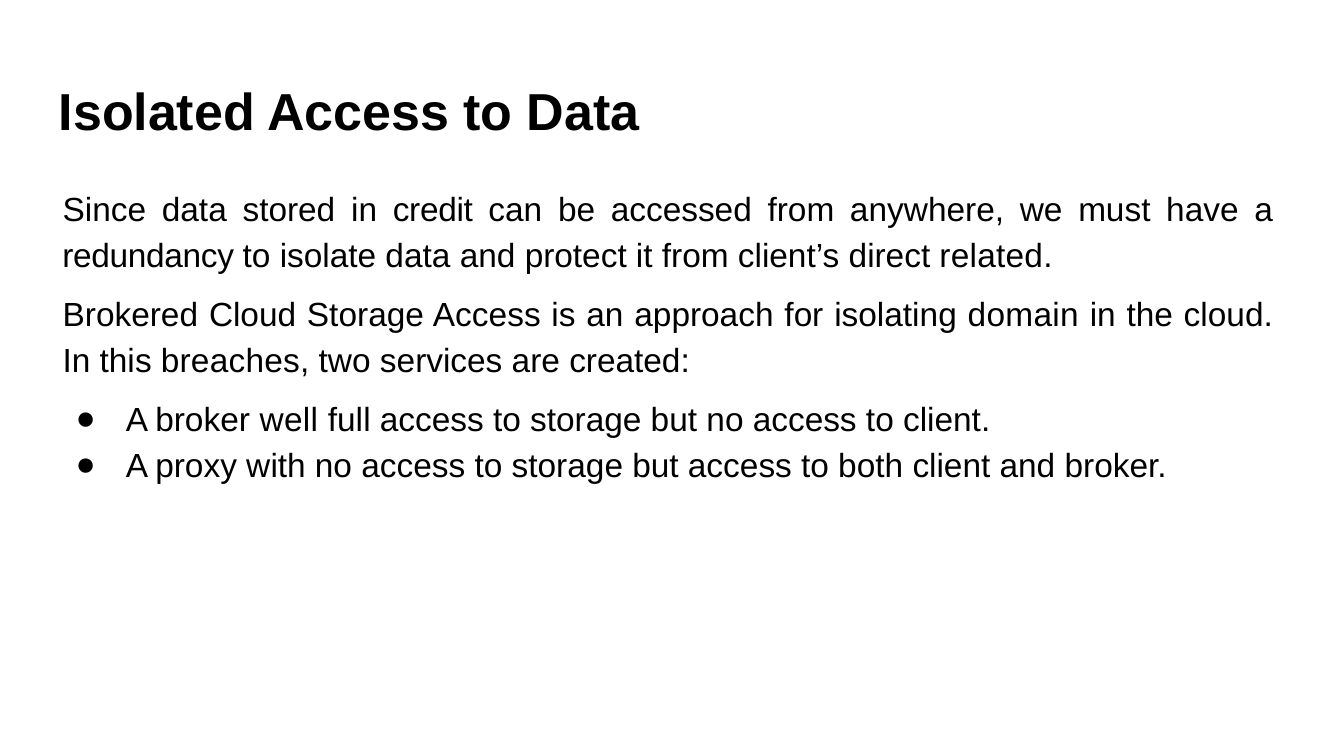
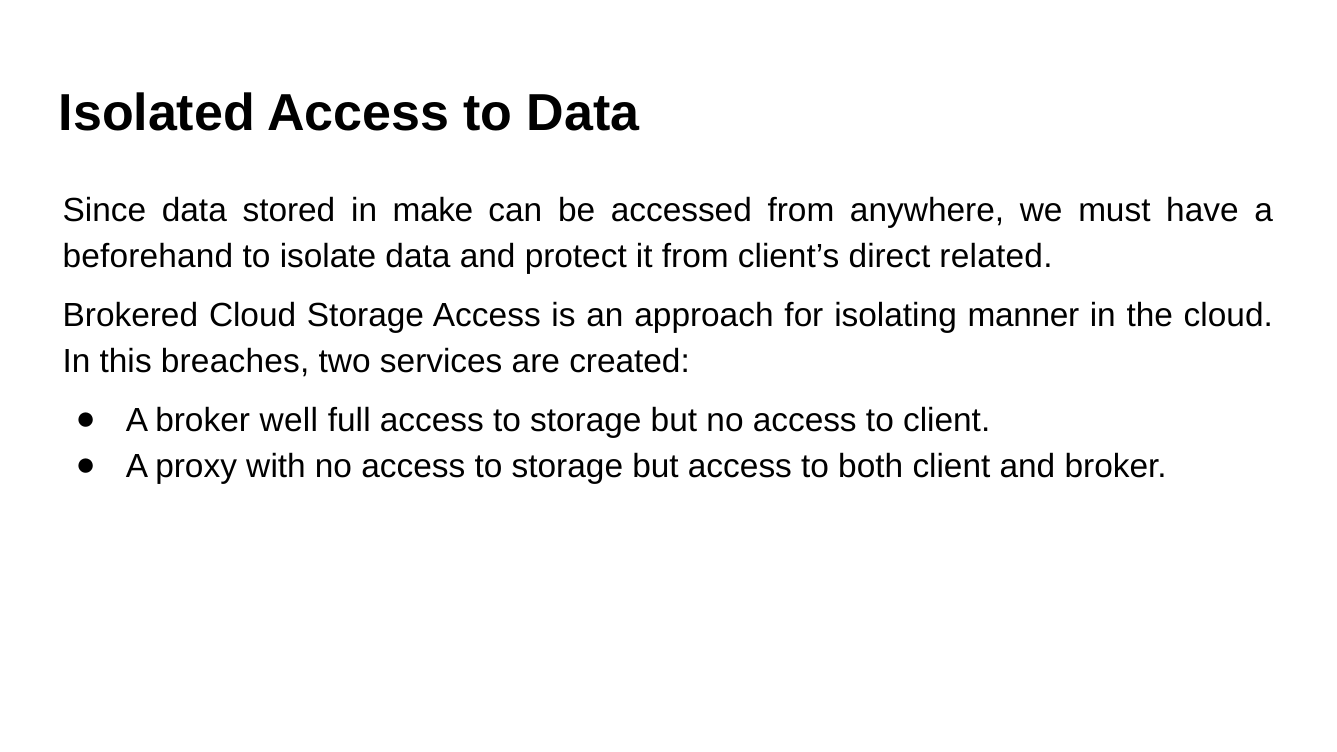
credit: credit -> make
redundancy: redundancy -> beforehand
domain: domain -> manner
